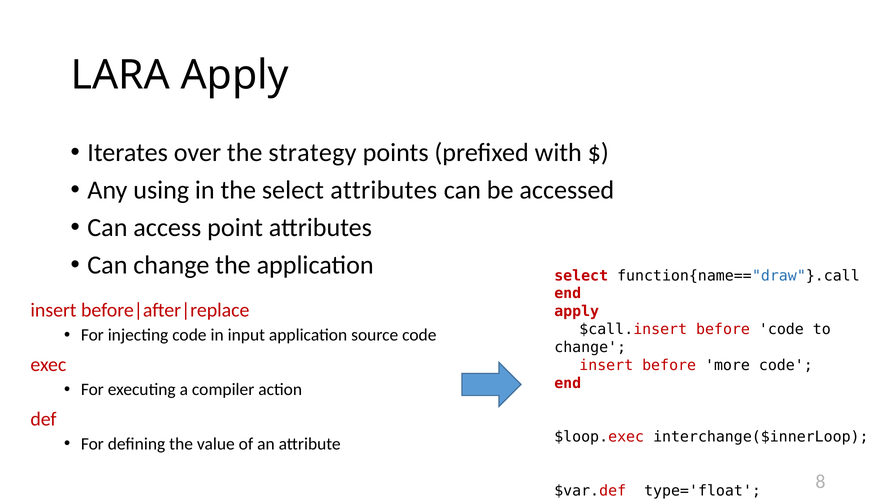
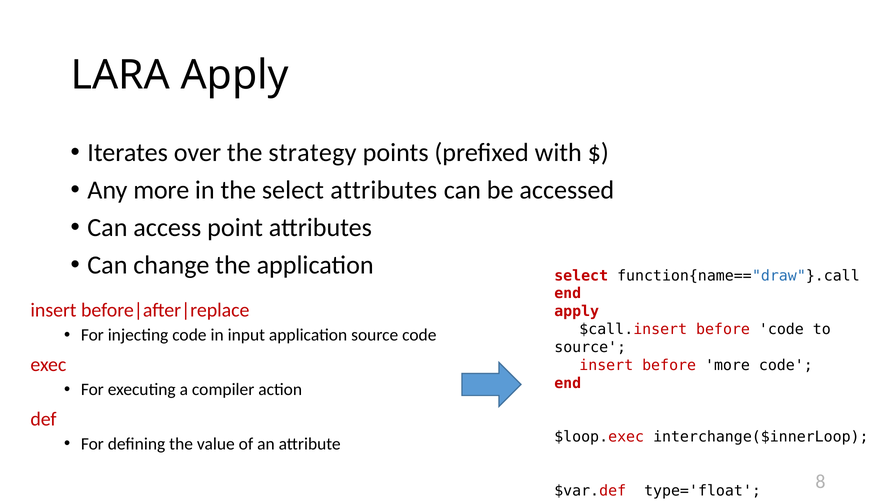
Any using: using -> more
change at (590, 347): change -> source
